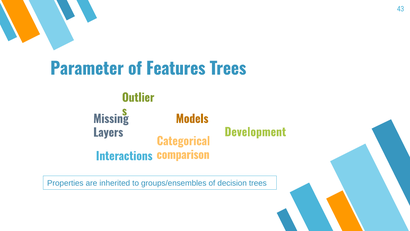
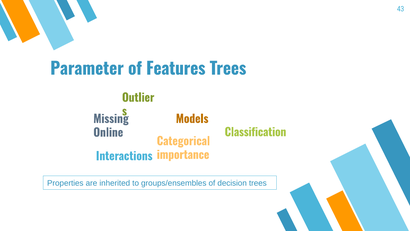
Development: Development -> Classification
Layers: Layers -> Online
comparison: comparison -> importance
